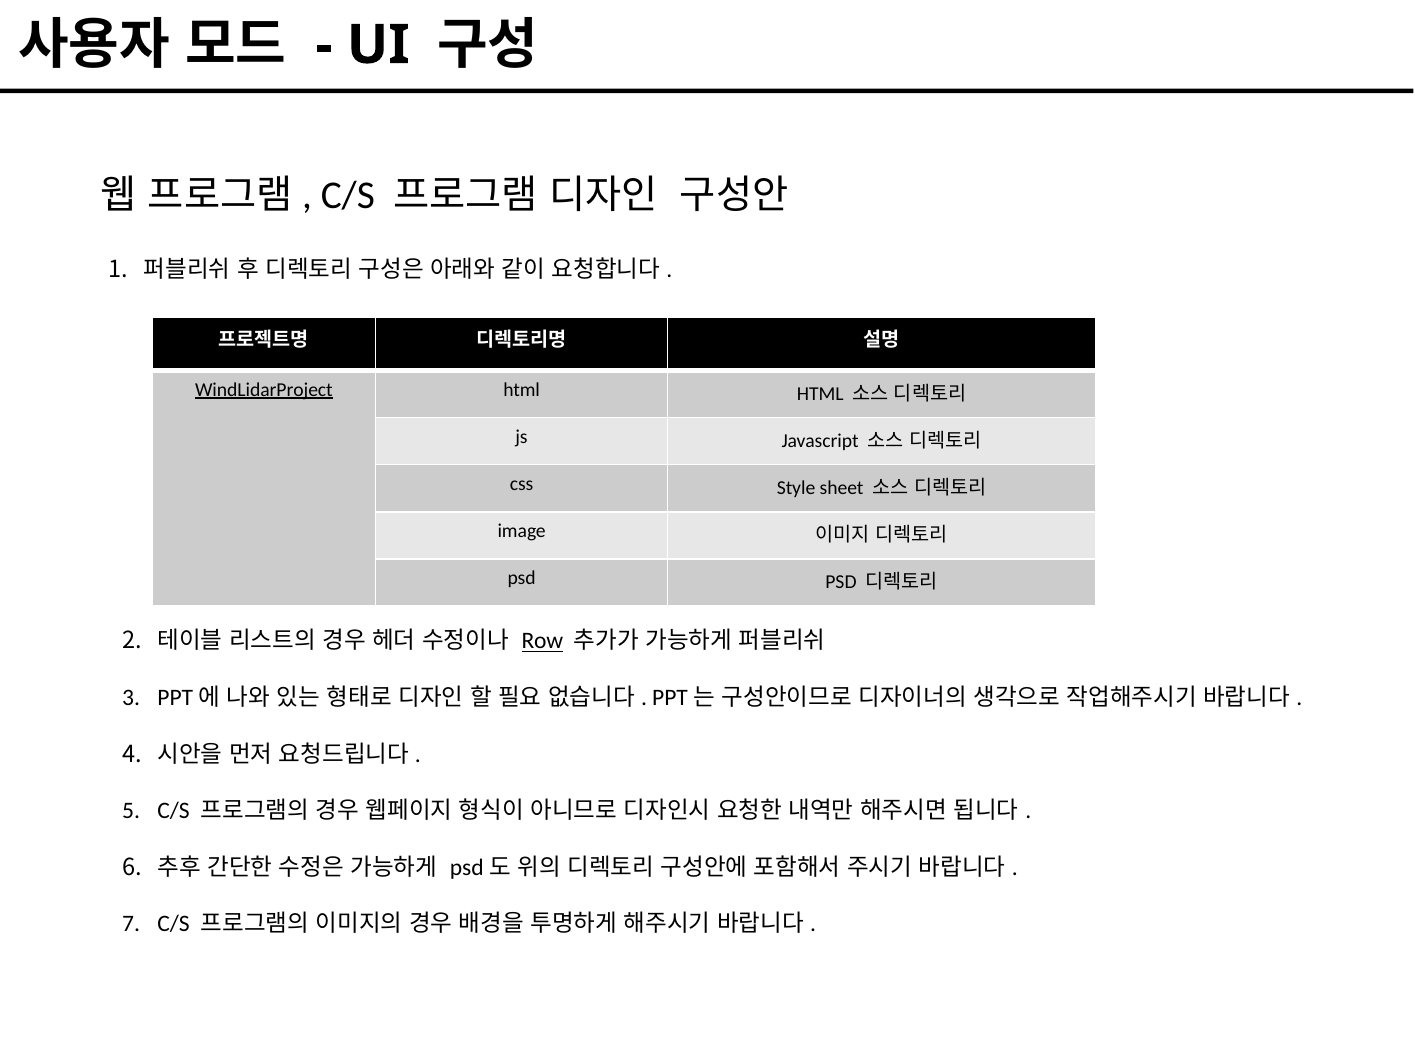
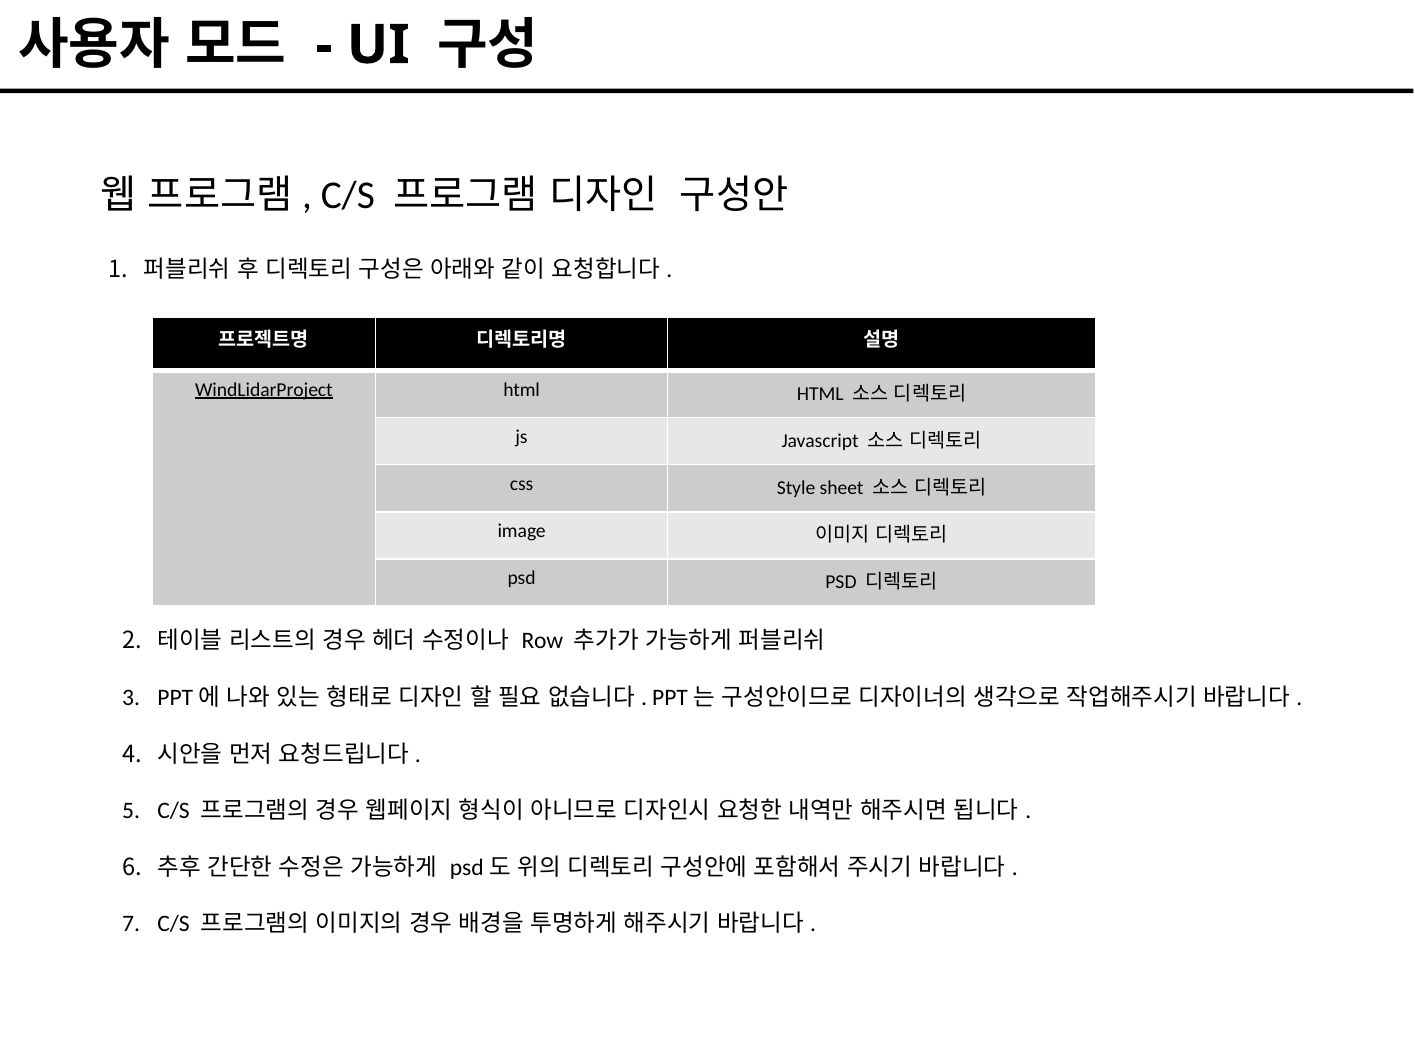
Row underline: present -> none
